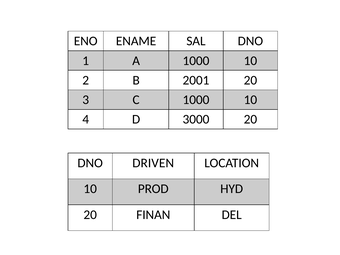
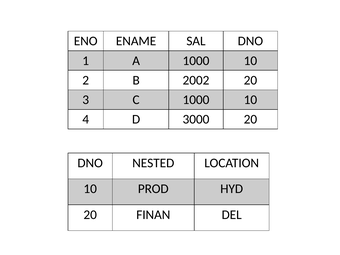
2001: 2001 -> 2002
DRIVEN: DRIVEN -> NESTED
